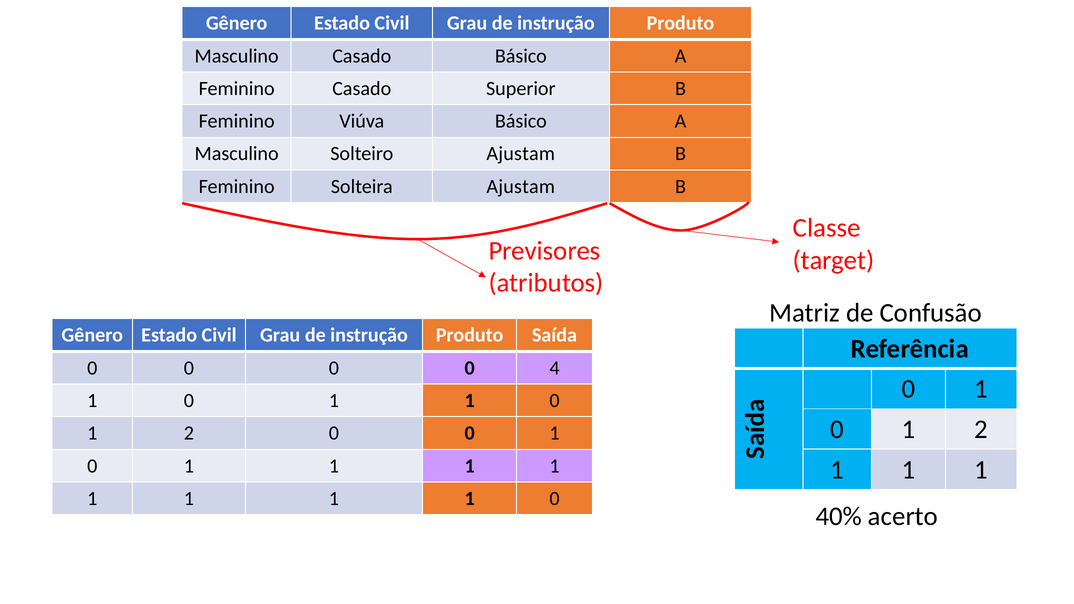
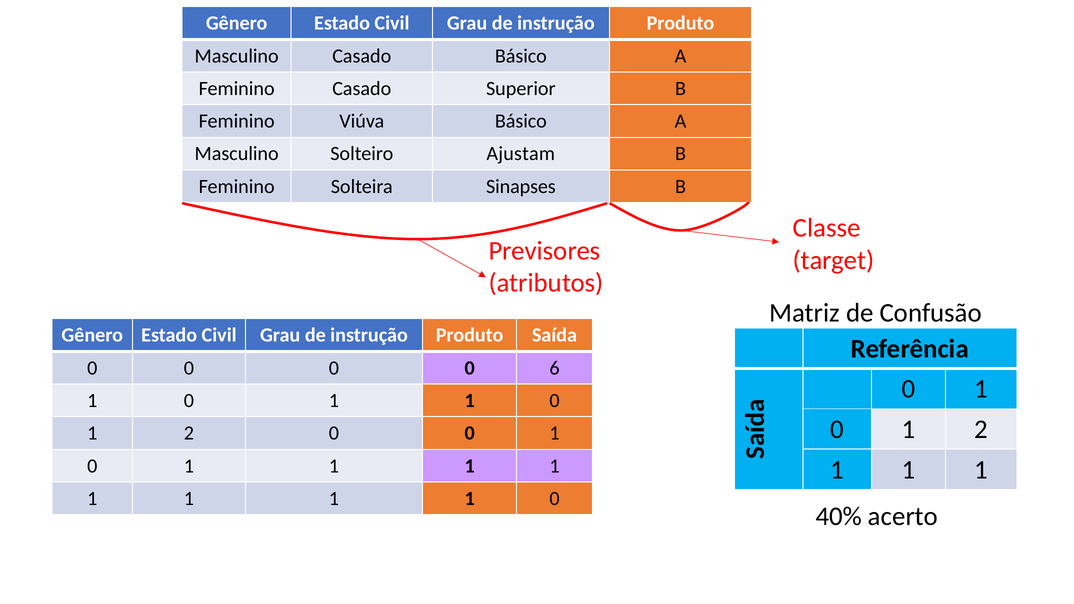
Solteira Ajustam: Ajustam -> Sinapses
4: 4 -> 6
